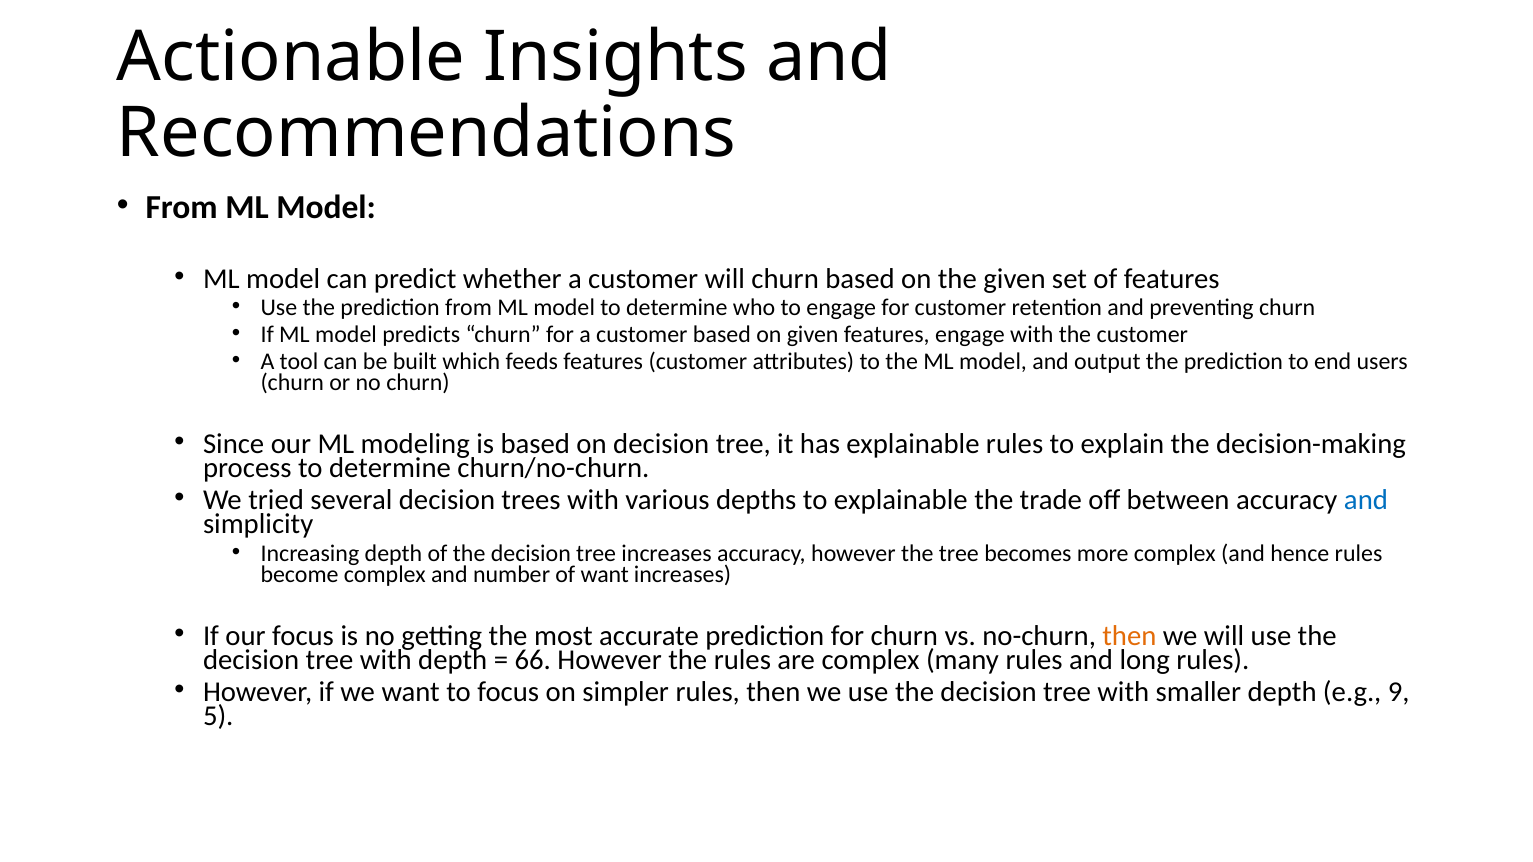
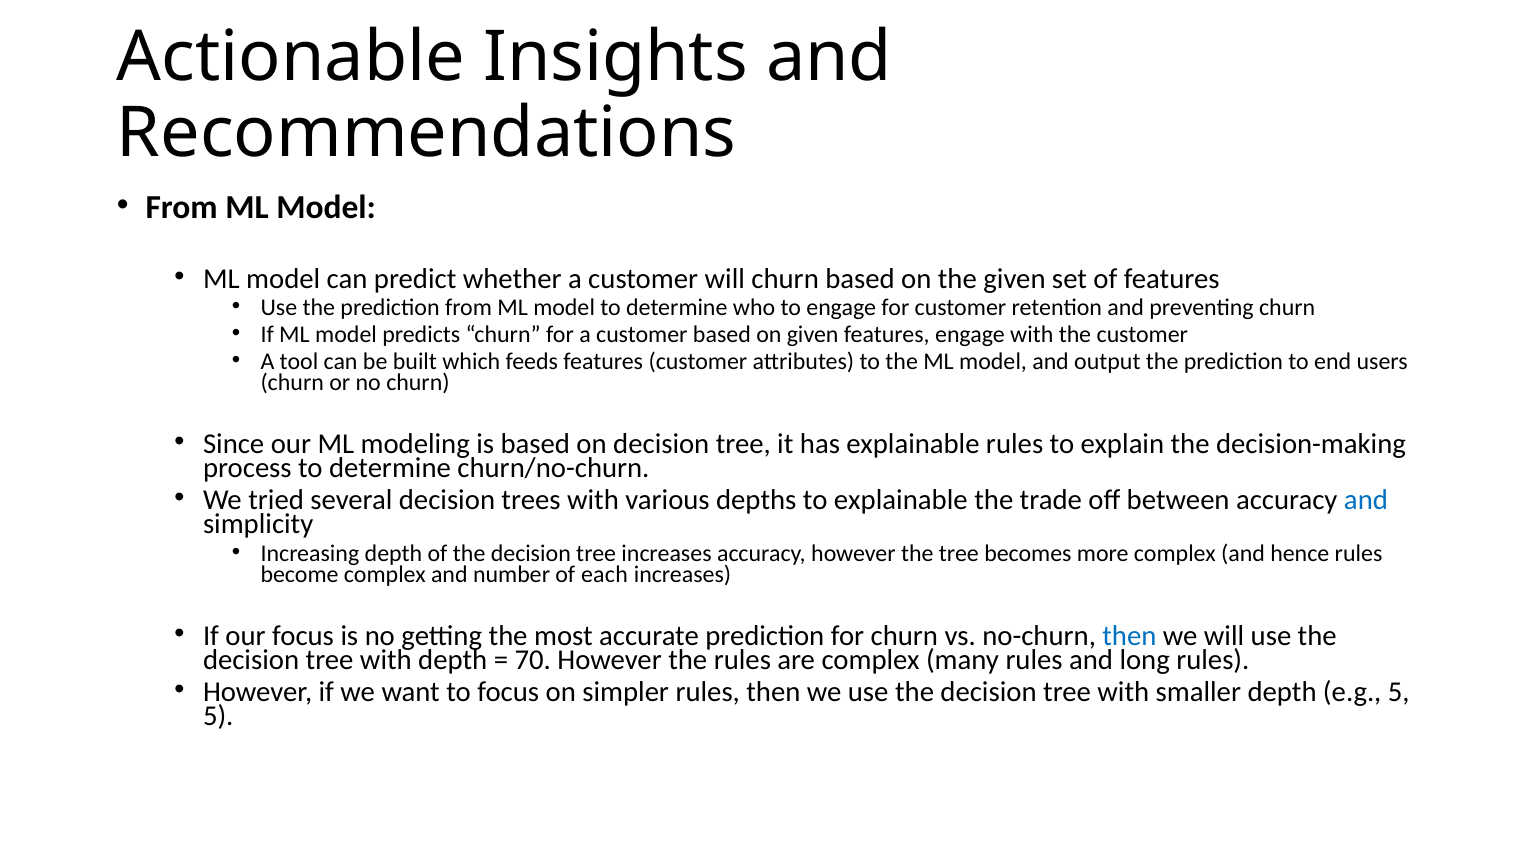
of want: want -> each
then at (1129, 636) colour: orange -> blue
66: 66 -> 70
e.g 9: 9 -> 5
